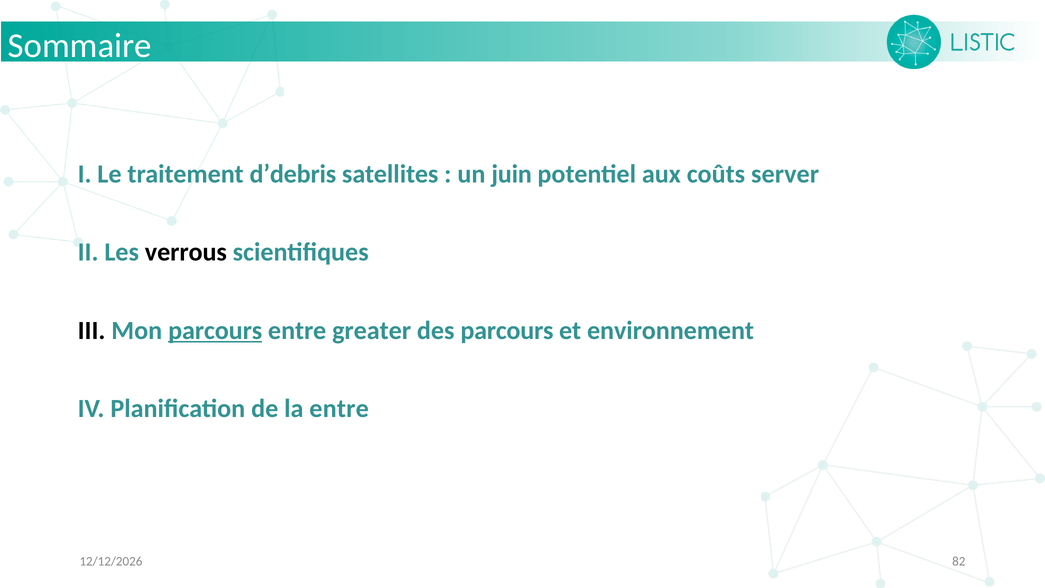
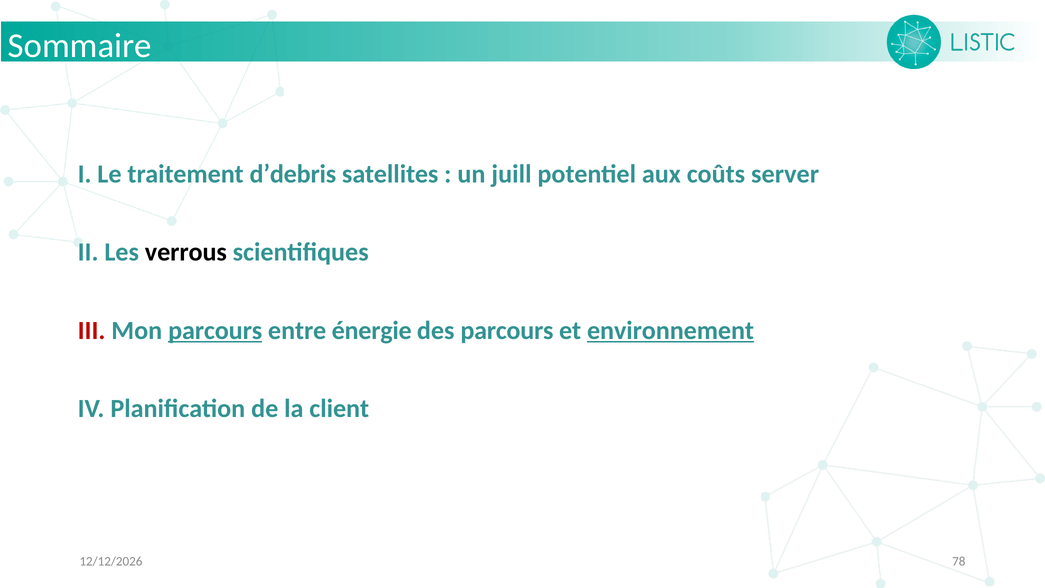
juin: juin -> juill
III colour: black -> red
greater: greater -> énergie
environnement underline: none -> present
la entre: entre -> client
82: 82 -> 78
